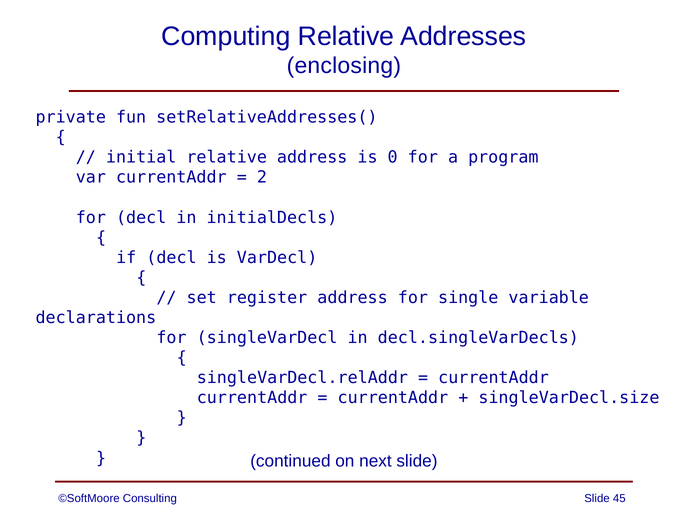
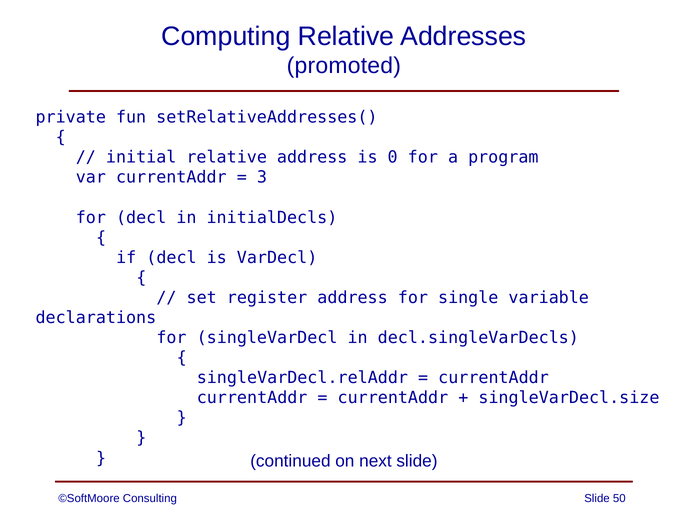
enclosing: enclosing -> promoted
2: 2 -> 3
45: 45 -> 50
